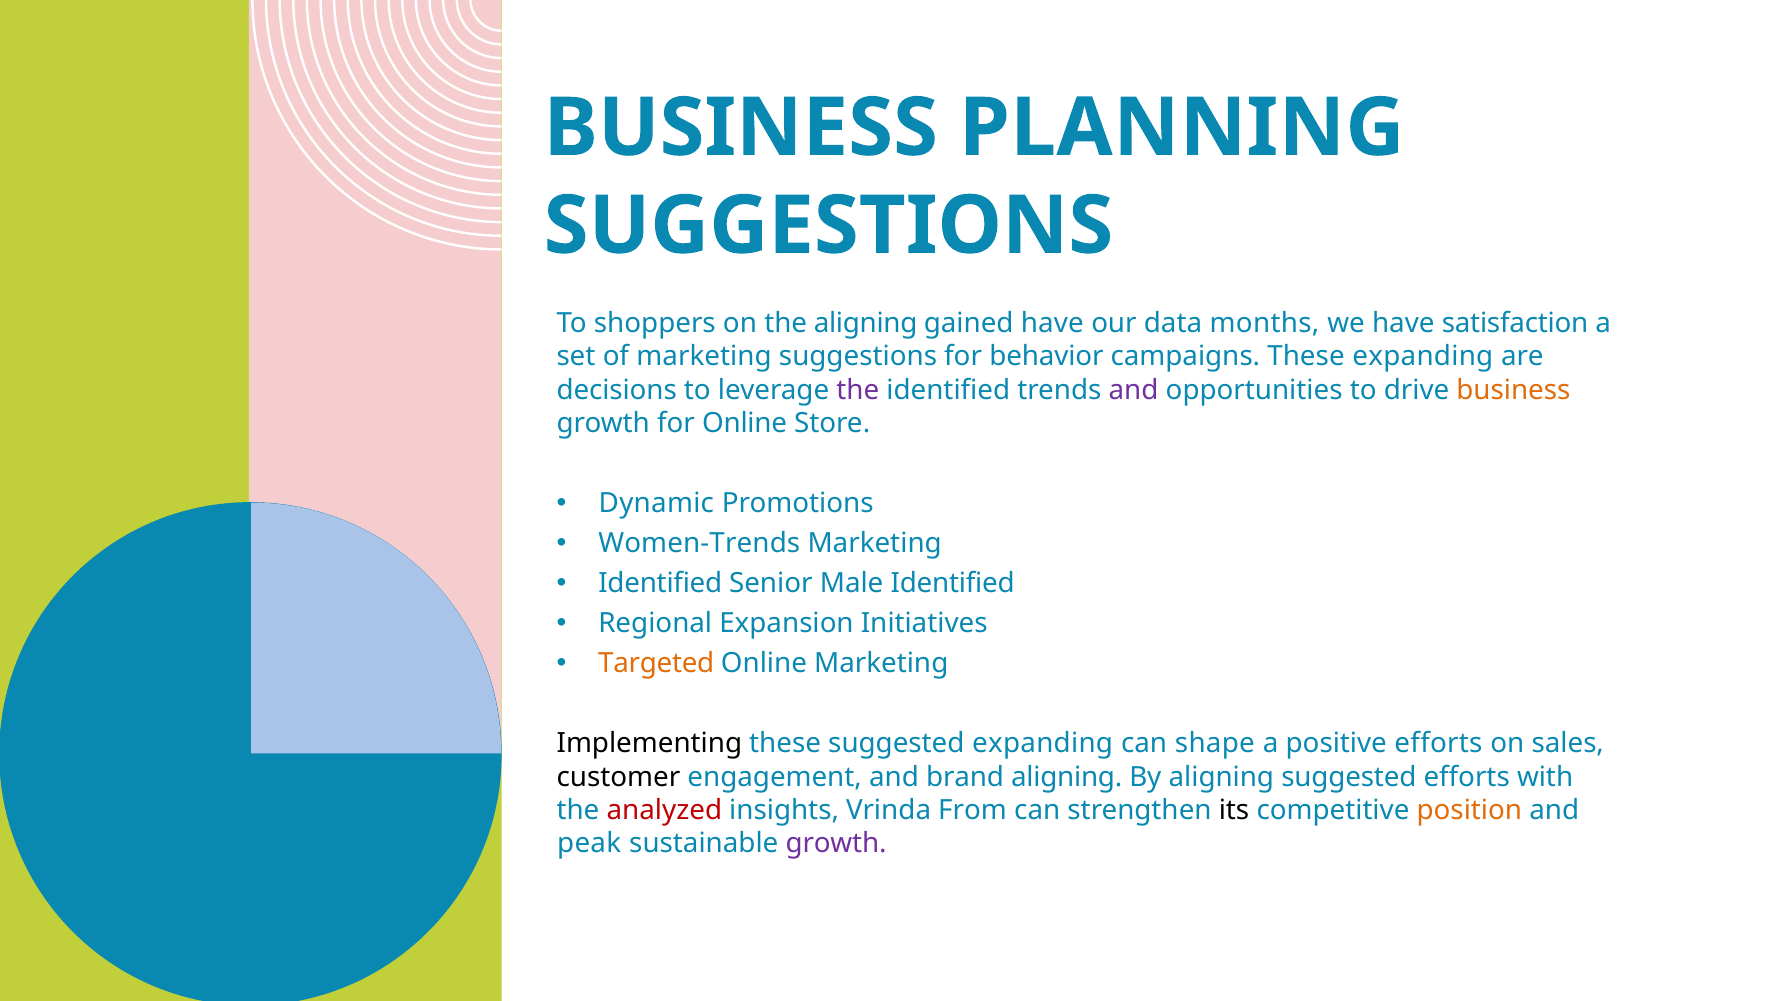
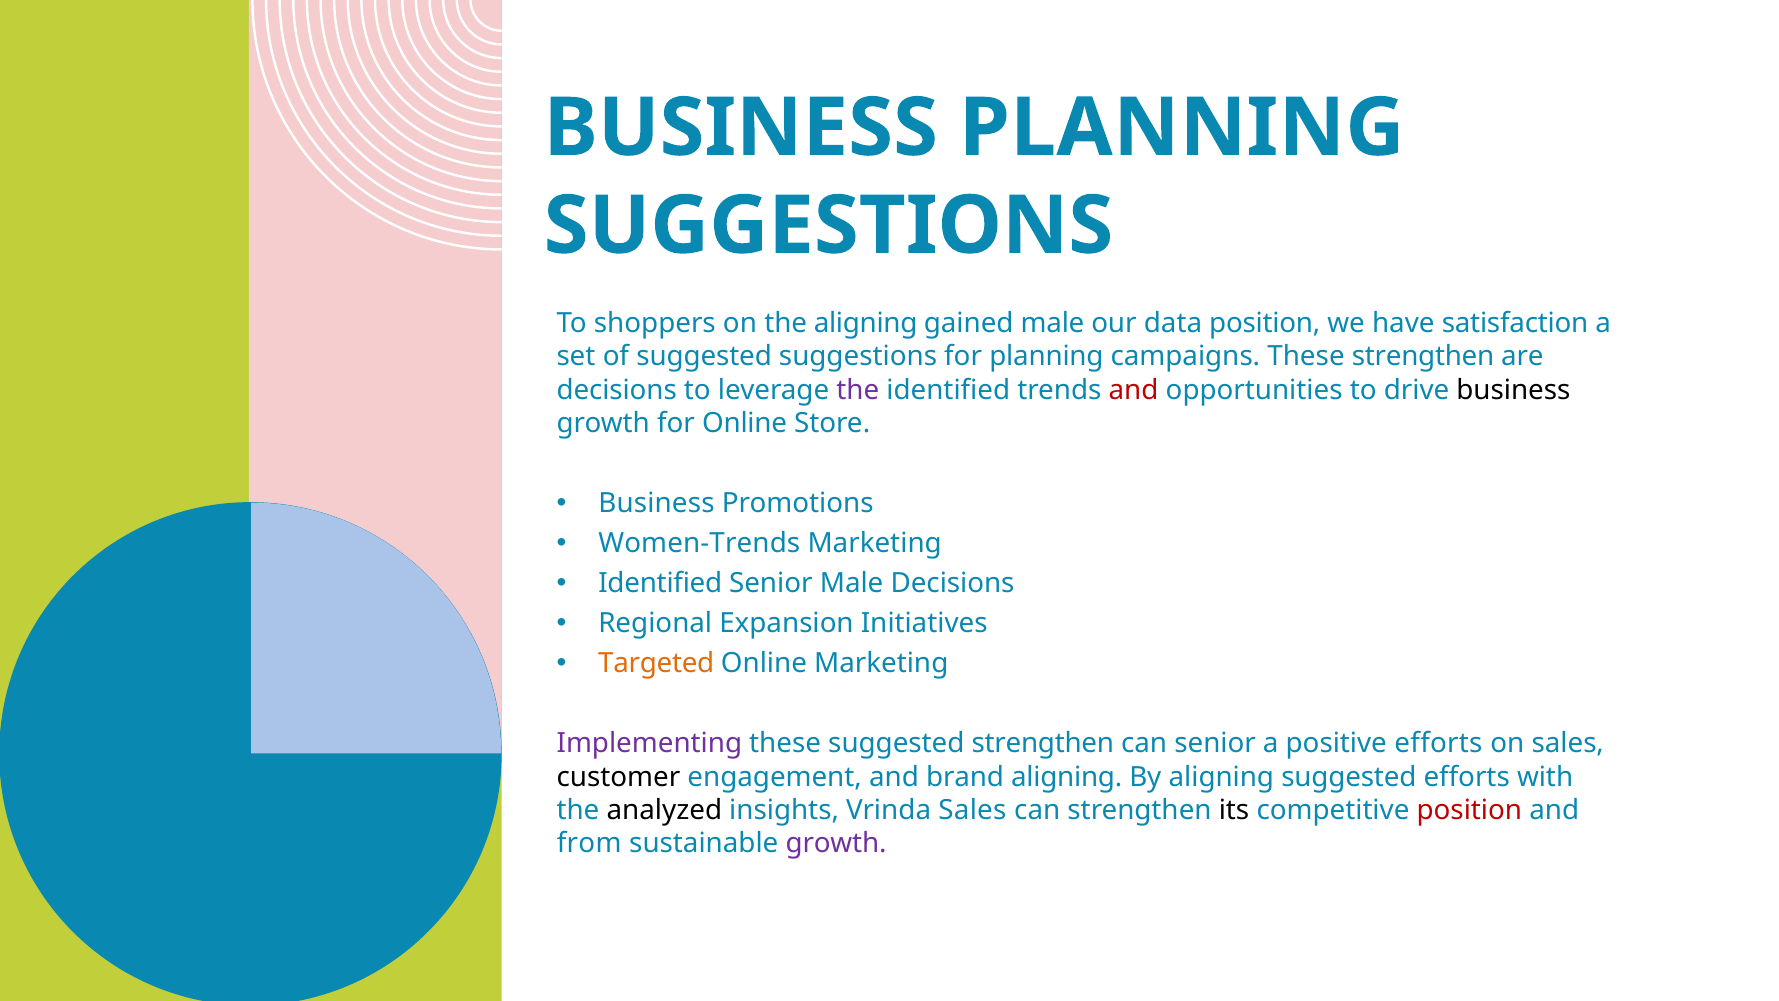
gained have: have -> male
data months: months -> position
of marketing: marketing -> suggested
for behavior: behavior -> planning
These expanding: expanding -> strengthen
and at (1134, 390) colour: purple -> red
business at (1513, 390) colour: orange -> black
Dynamic at (656, 503): Dynamic -> Business
Male Identified: Identified -> Decisions
Implementing colour: black -> purple
suggested expanding: expanding -> strengthen
can shape: shape -> senior
analyzed colour: red -> black
Vrinda From: From -> Sales
position at (1469, 810) colour: orange -> red
peak: peak -> from
